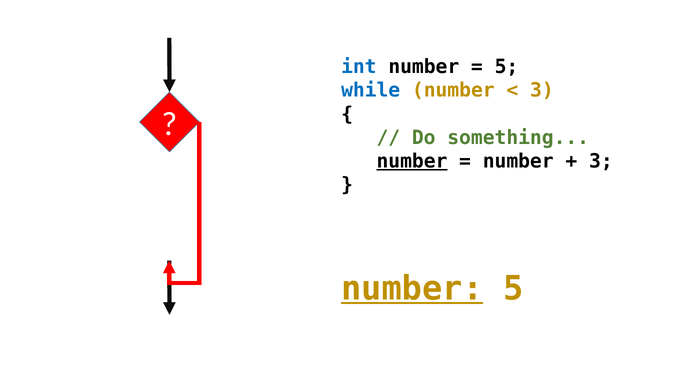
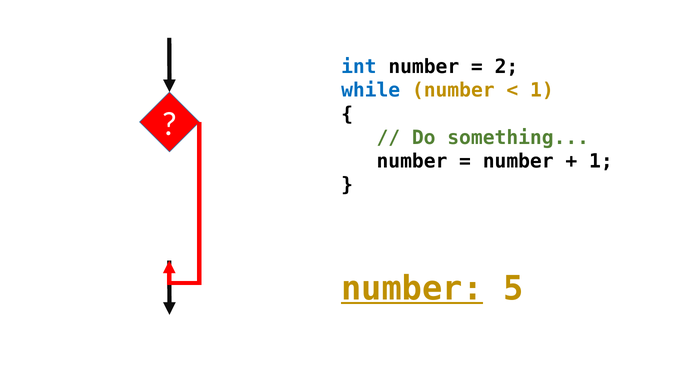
5 at (506, 67): 5 -> 2
3 at (542, 91): 3 -> 1
number at (412, 161) underline: present -> none
3 at (601, 161): 3 -> 1
